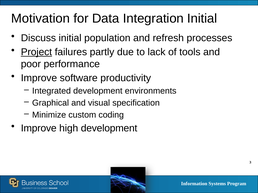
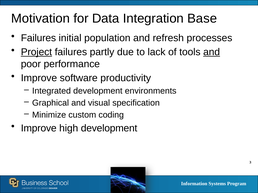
Integration Initial: Initial -> Base
Discuss at (38, 38): Discuss -> Failures
and at (212, 52) underline: none -> present
